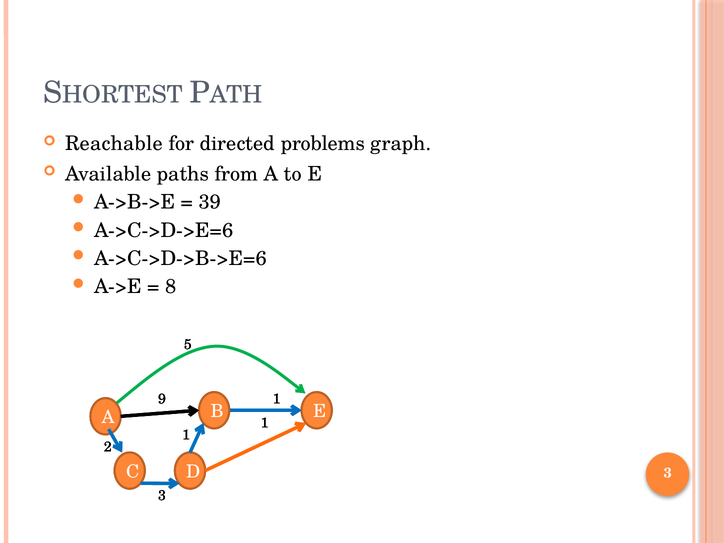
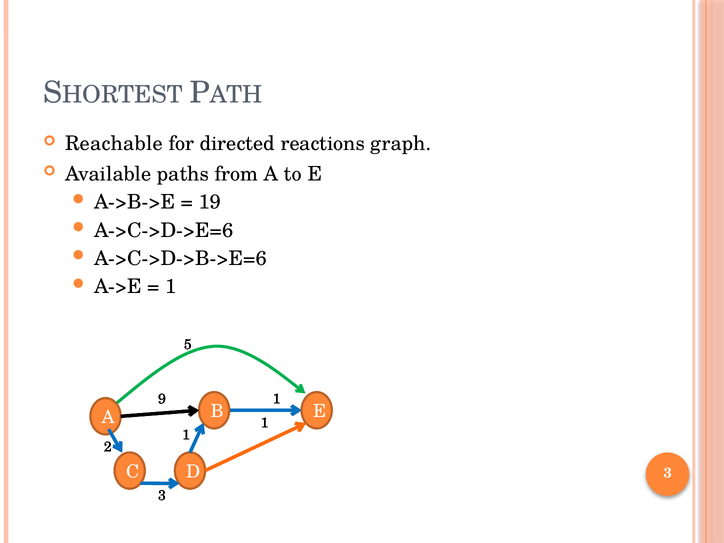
problems: problems -> reactions
39: 39 -> 19
8 at (171, 287): 8 -> 1
